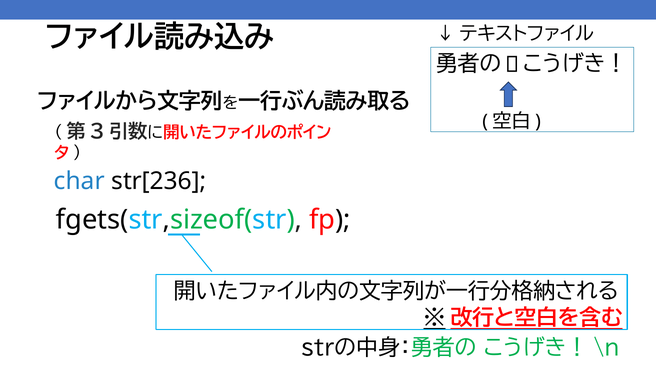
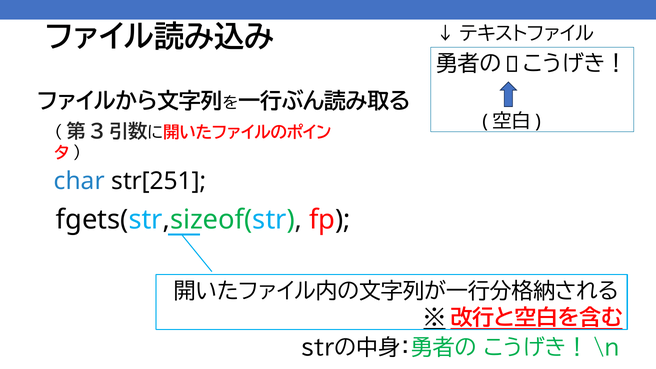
str[236: str[236 -> str[251
